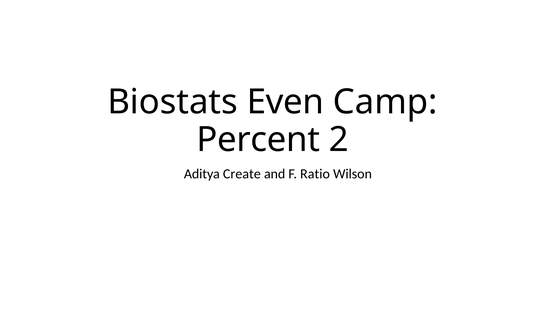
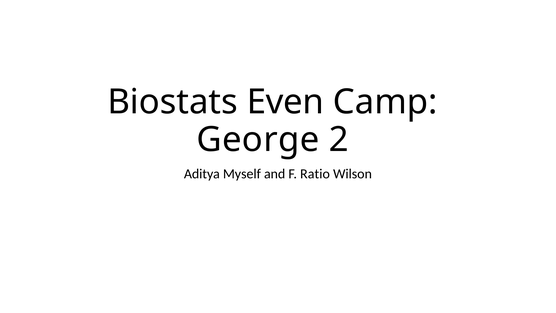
Percent: Percent -> George
Create: Create -> Myself
